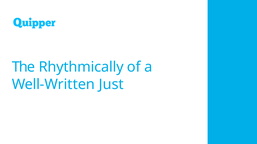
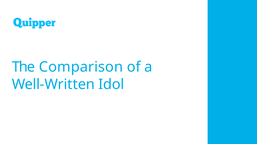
Rhythmically: Rhythmically -> Comparison
Just: Just -> Idol
